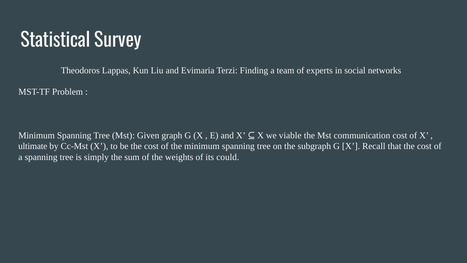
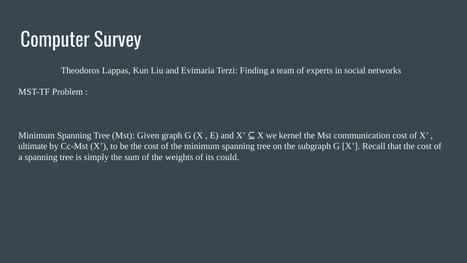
Statistical: Statistical -> Computer
viable: viable -> kernel
